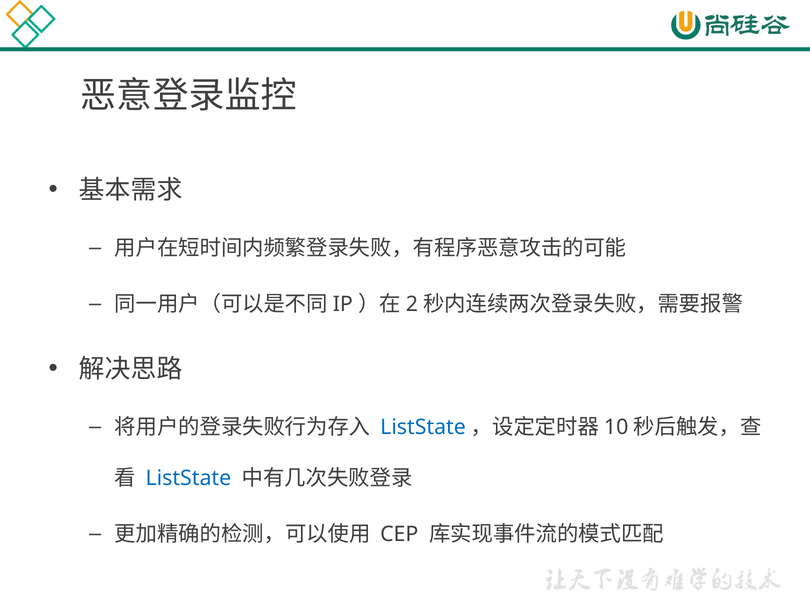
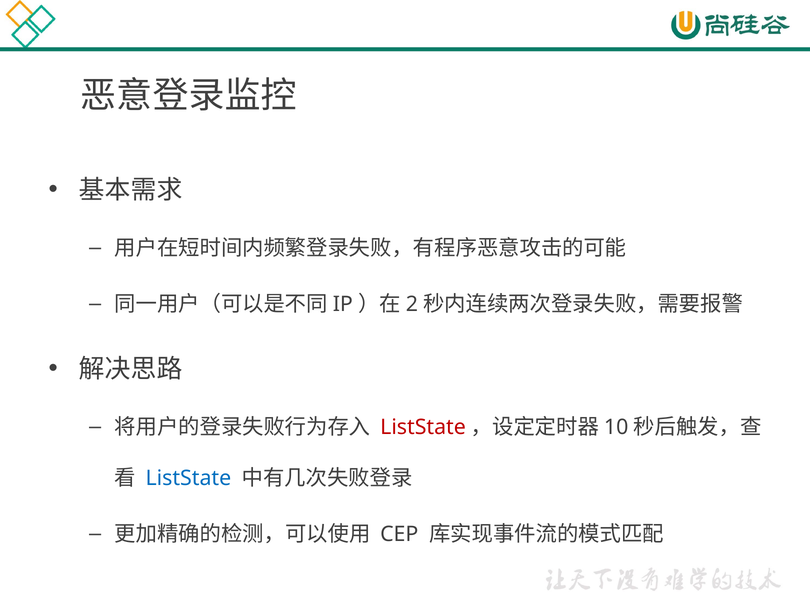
ListState at (423, 428) colour: blue -> red
